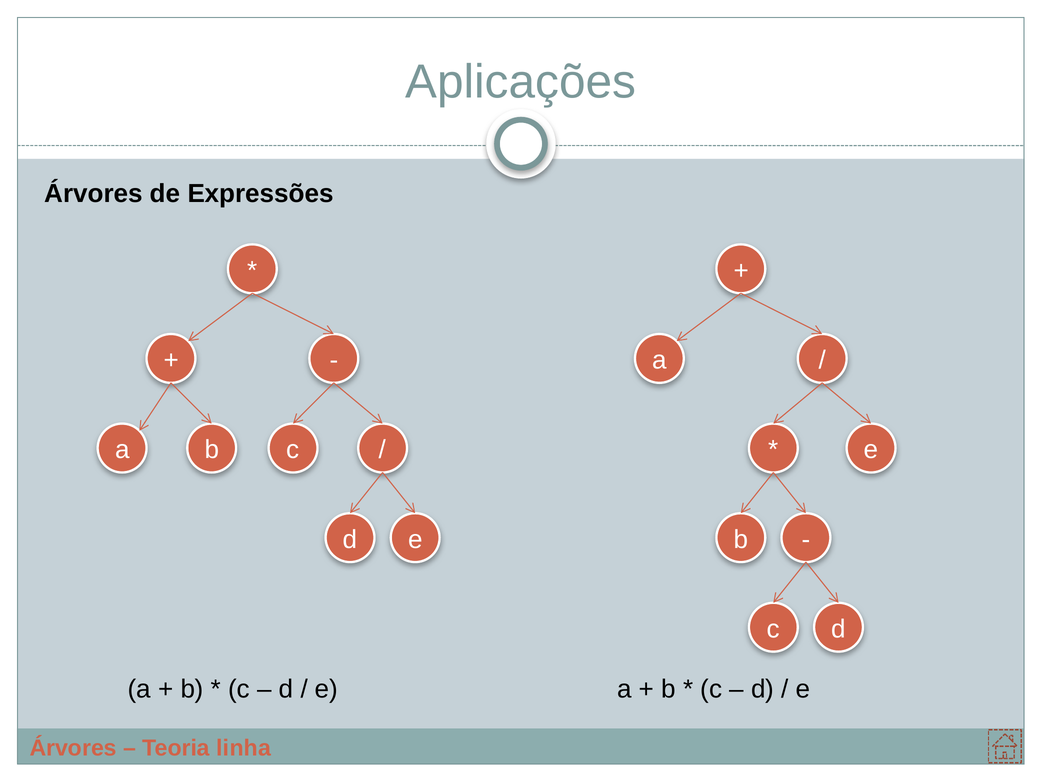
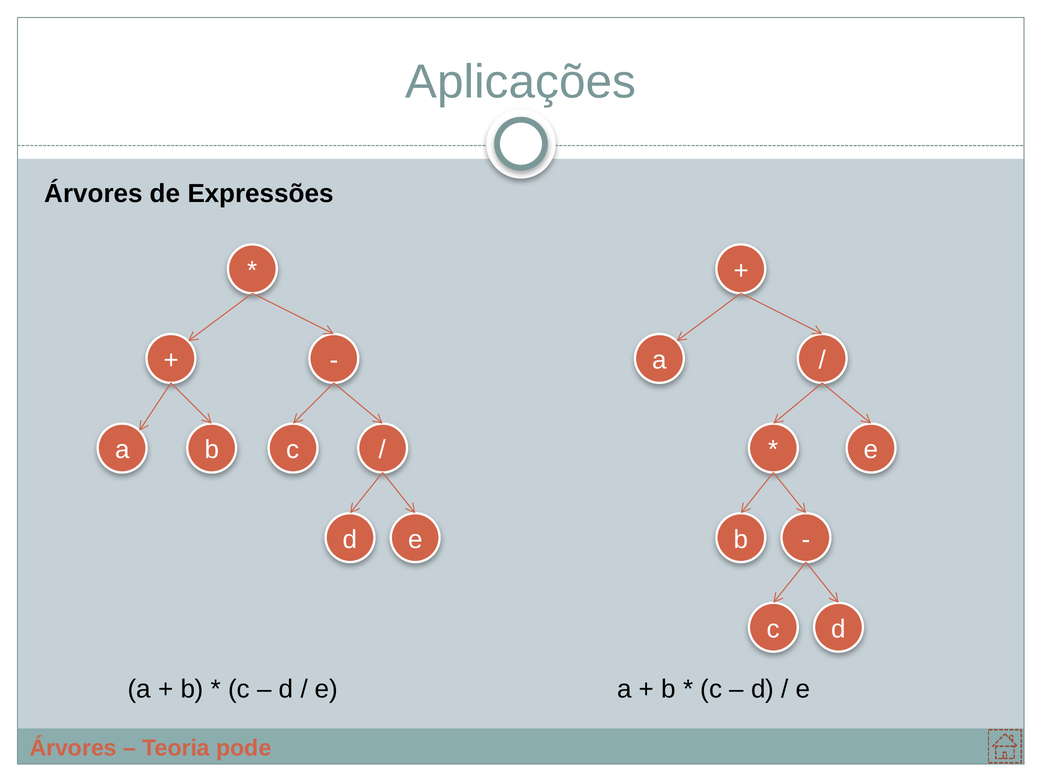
linha: linha -> pode
